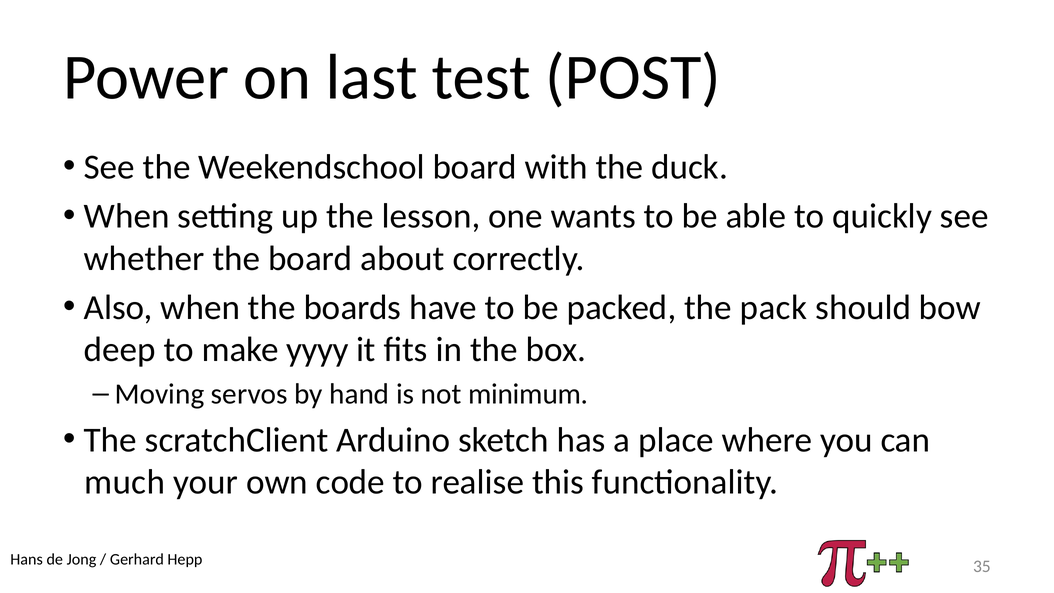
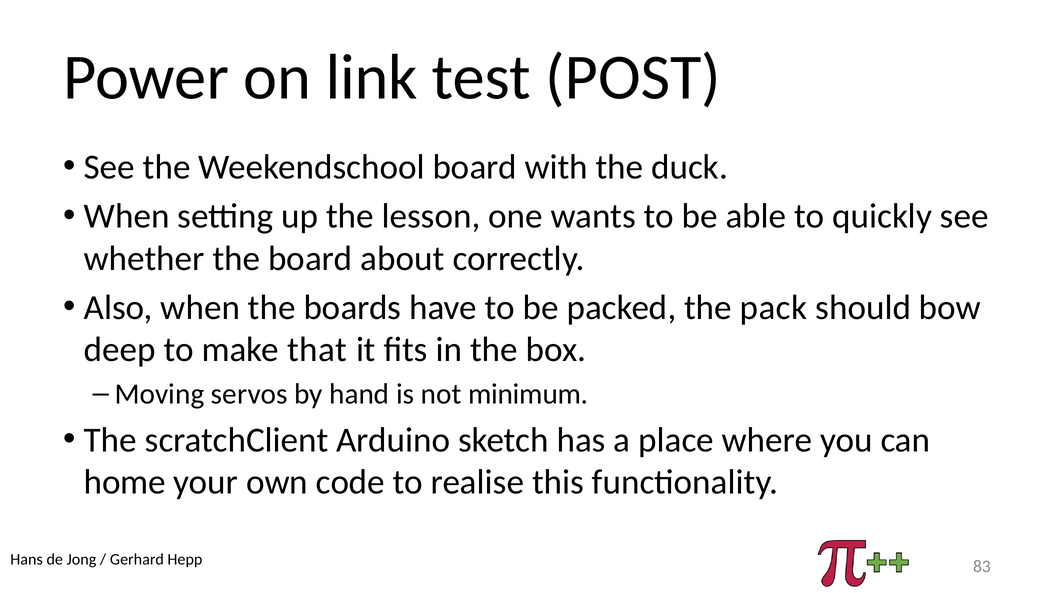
last: last -> link
yyyy: yyyy -> that
much: much -> home
35: 35 -> 83
